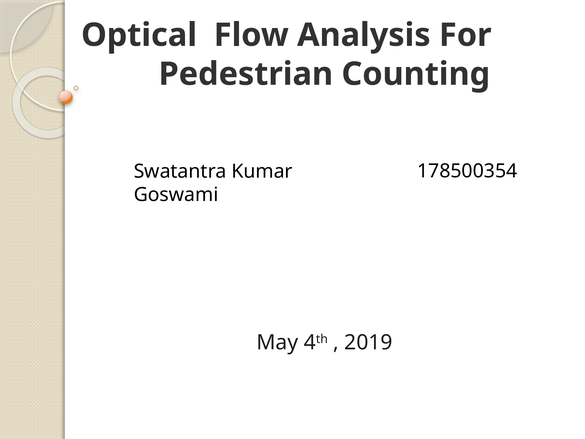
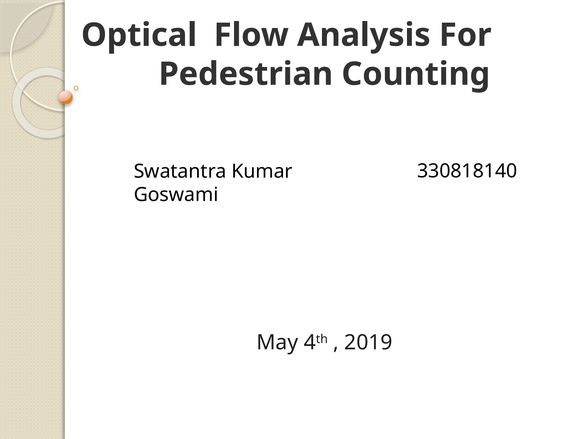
178500354: 178500354 -> 330818140
